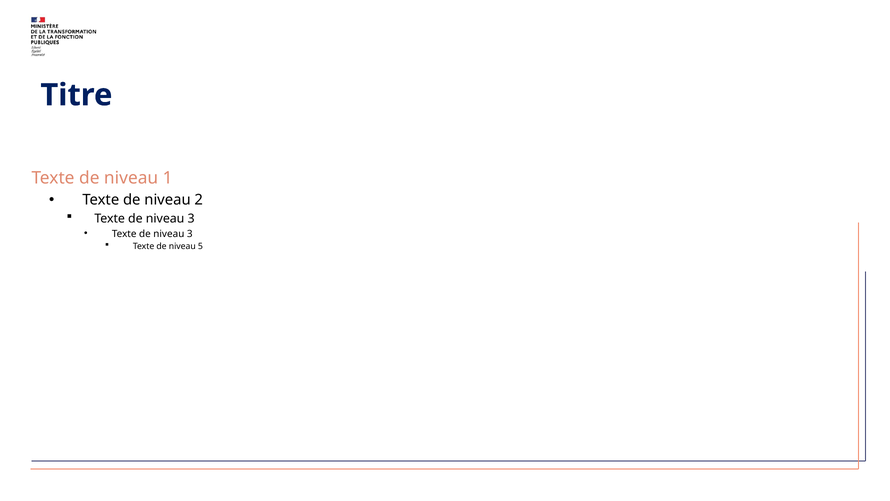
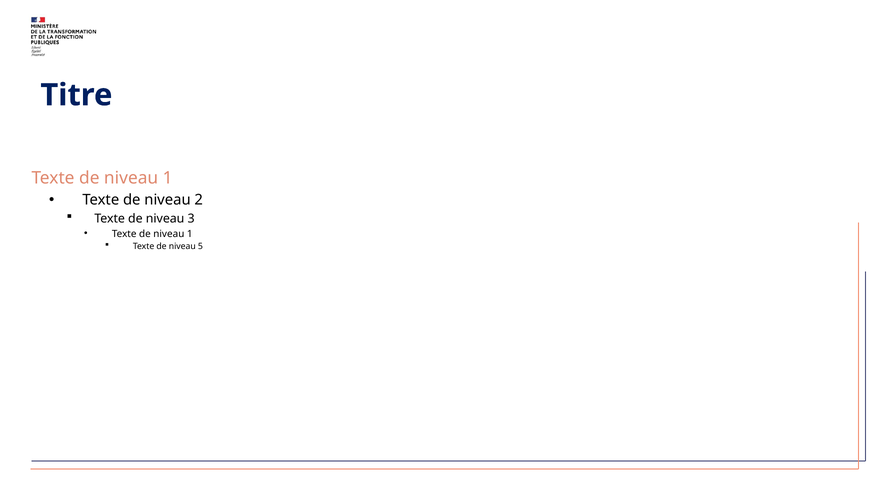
3 at (190, 234): 3 -> 1
